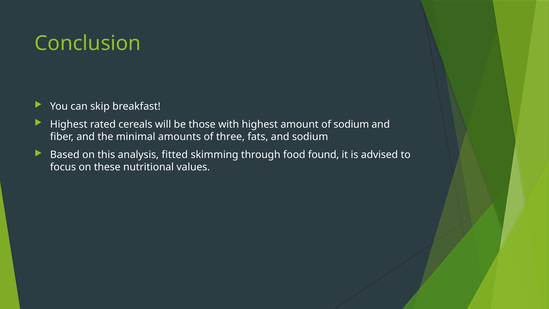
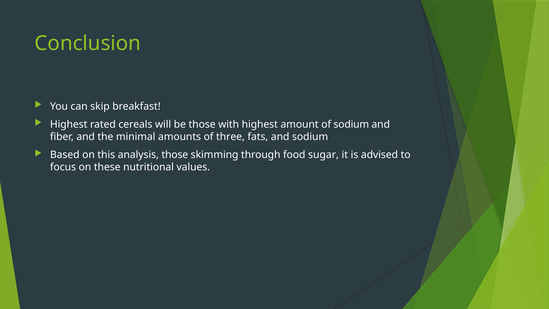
analysis fitted: fitted -> those
found: found -> sugar
